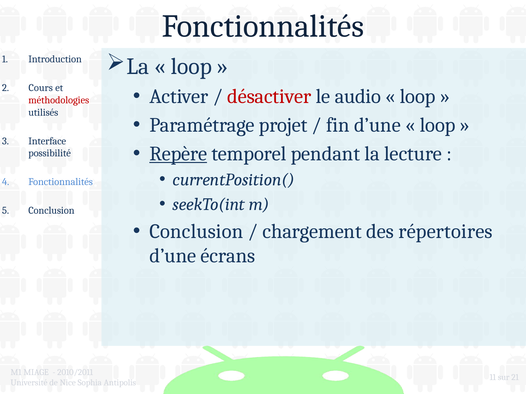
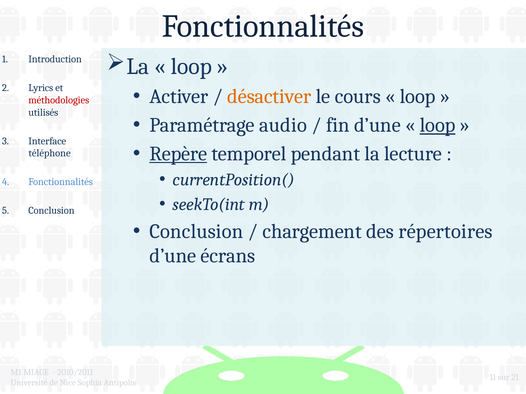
Cours: Cours -> Lyrics
désactiver colour: red -> orange
audio: audio -> cours
projet: projet -> audio
loop at (438, 125) underline: none -> present
possibilité: possibilité -> téléphone
